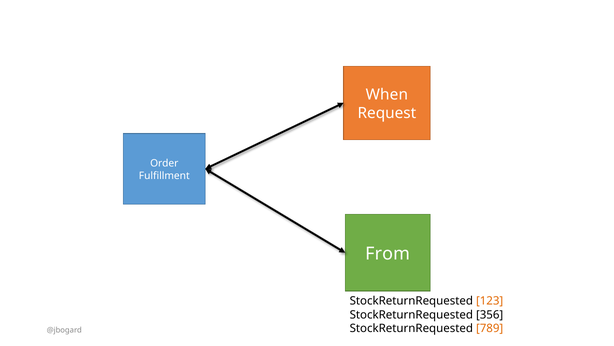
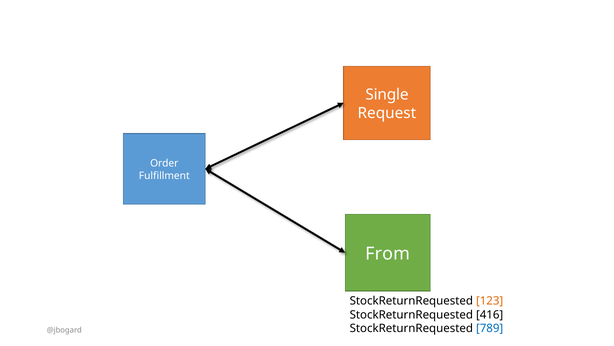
When: When -> Single
356: 356 -> 416
789 colour: orange -> blue
